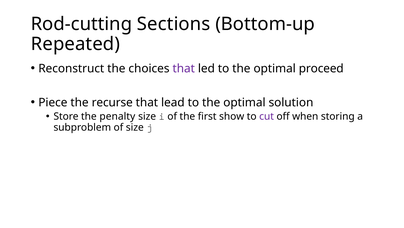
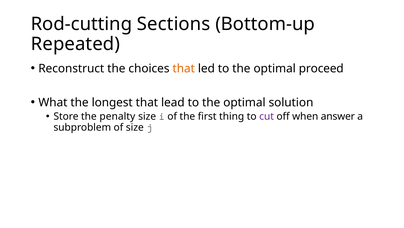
that at (184, 68) colour: purple -> orange
Piece: Piece -> What
recurse: recurse -> longest
show: show -> thing
storing: storing -> answer
